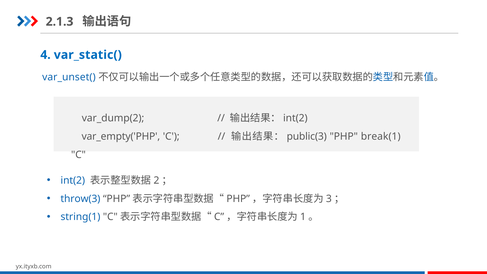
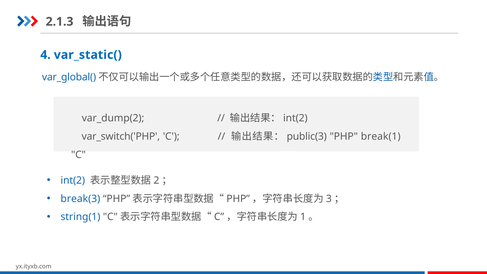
var_unset(: var_unset( -> var_global(
var_empty('PHP: var_empty('PHP -> var_switch('PHP
throw(3: throw(3 -> break(3
